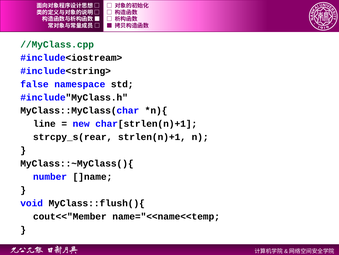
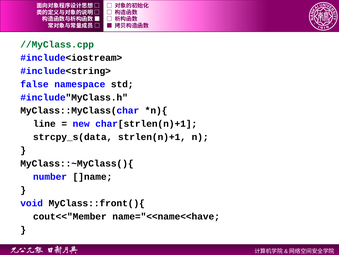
strcpy_s(rear: strcpy_s(rear -> strcpy_s(data
MyClass::flush(){: MyClass::flush(){ -> MyClass::front(){
name="<<name<<temp: name="<<name<<temp -> name="<<name<<have
